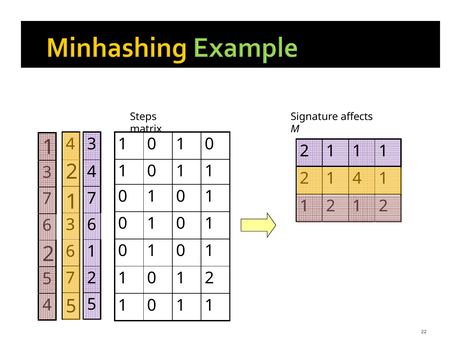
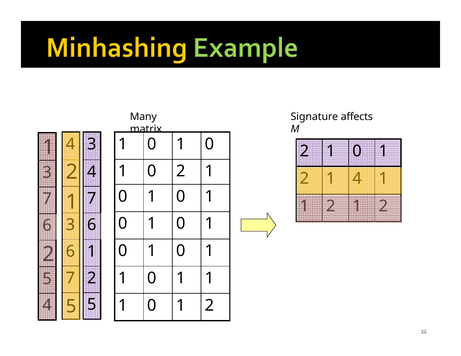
Steps: Steps -> Many
1 at (357, 151): 1 -> 0
1 at (181, 171): 1 -> 2
2 at (210, 278): 2 -> 1
1 at (210, 306): 1 -> 2
